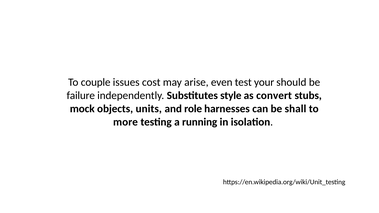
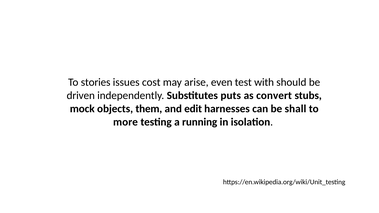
couple: couple -> stories
your: your -> with
failure: failure -> driven
style: style -> puts
units: units -> them
role: role -> edit
